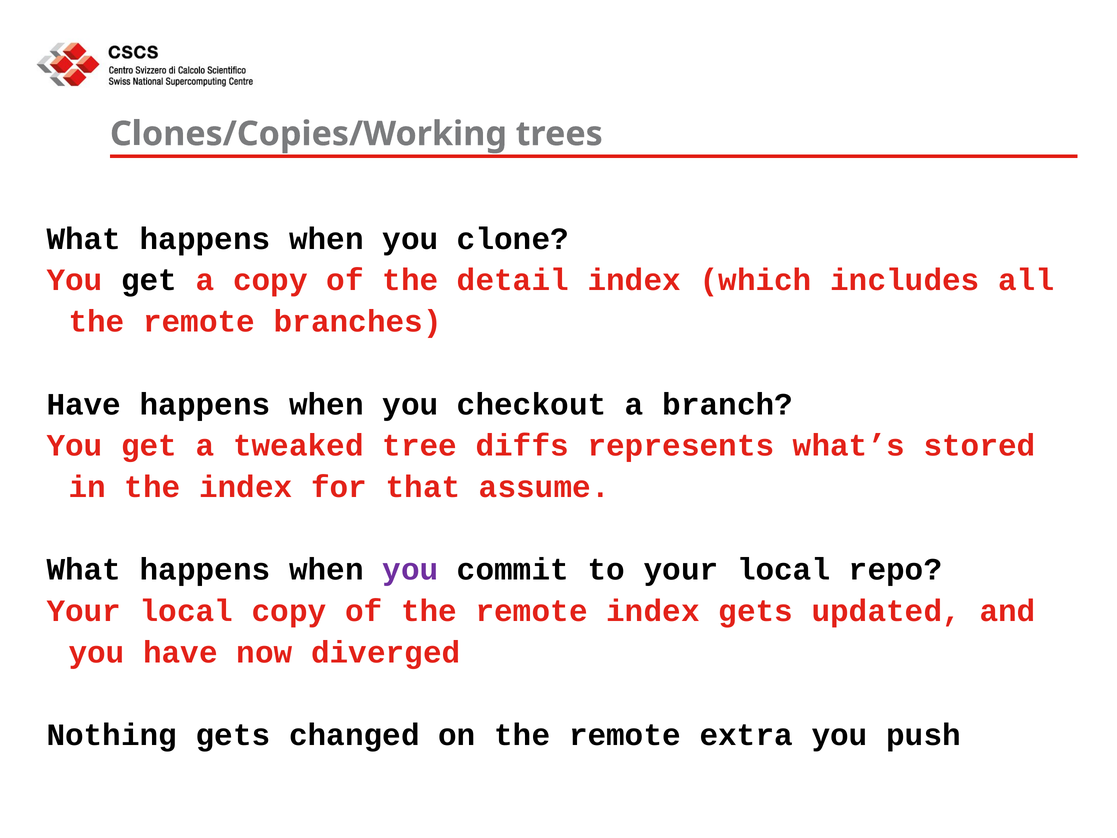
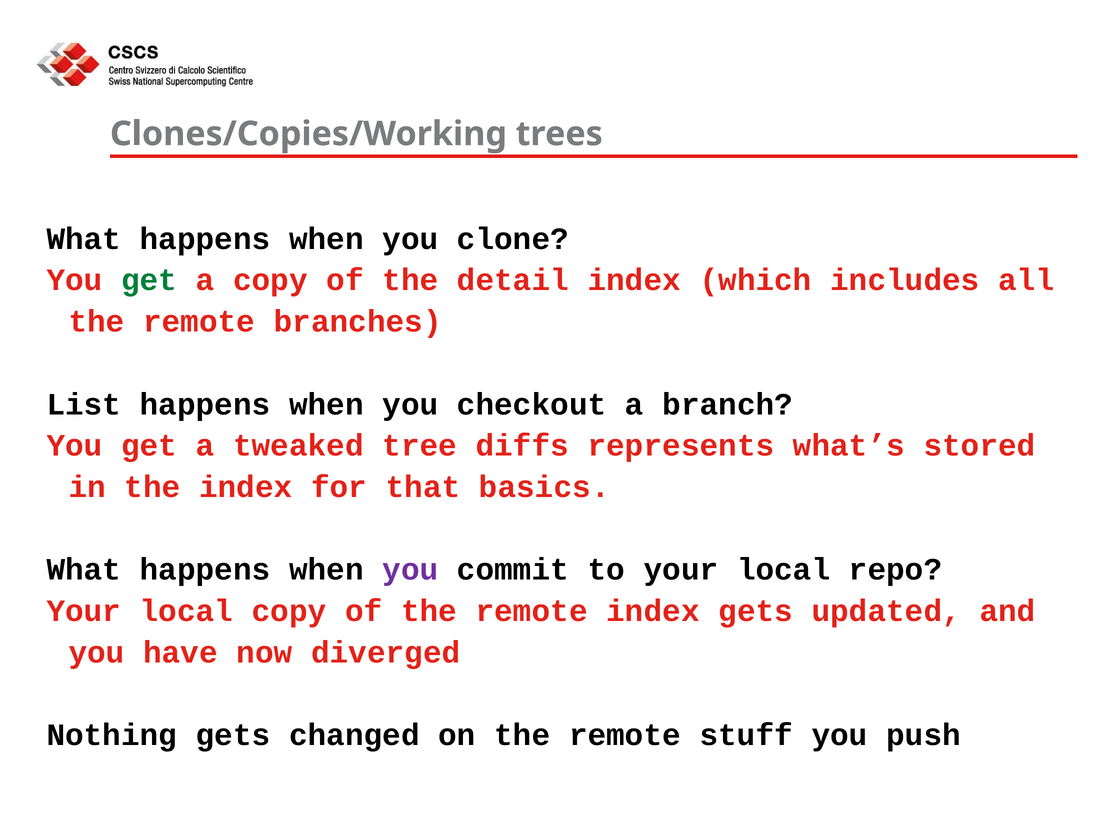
get at (149, 280) colour: black -> green
Have at (84, 404): Have -> List
assume: assume -> basics
extra: extra -> stuff
